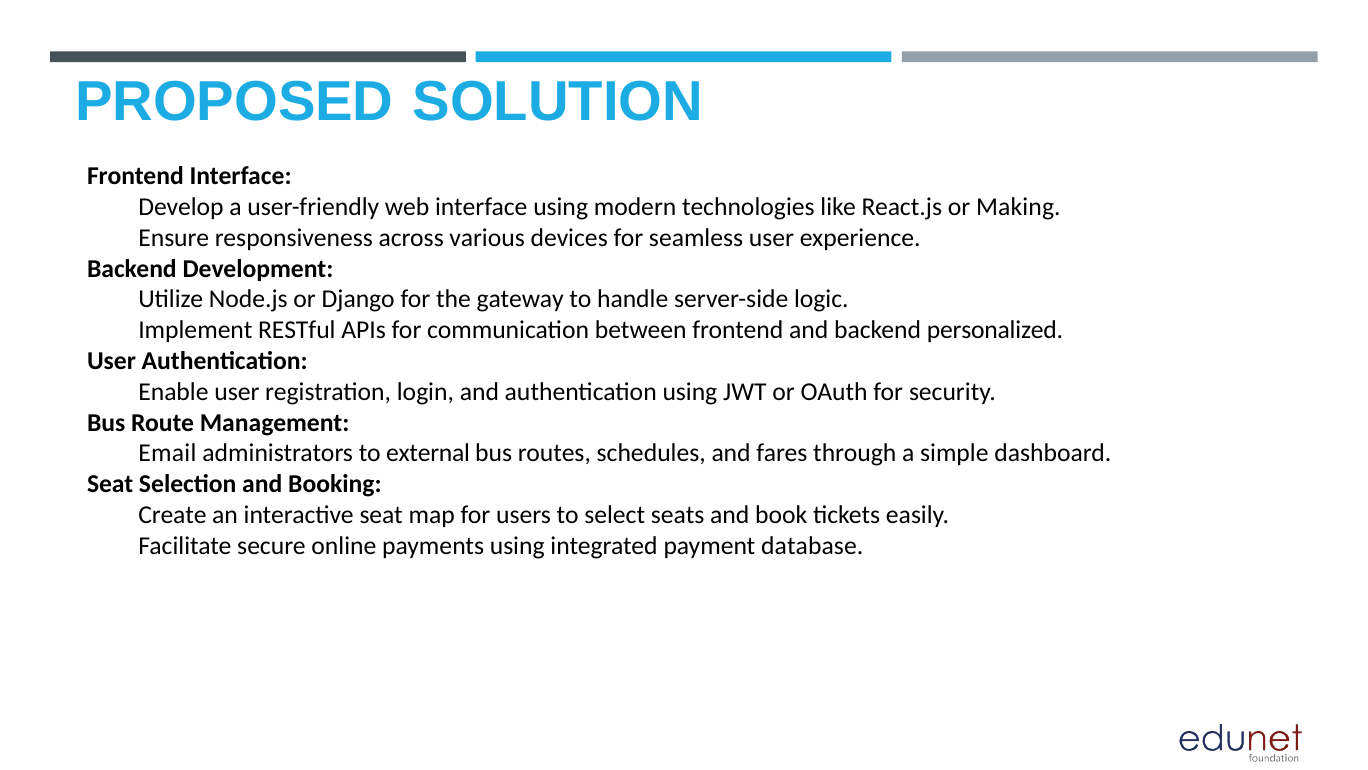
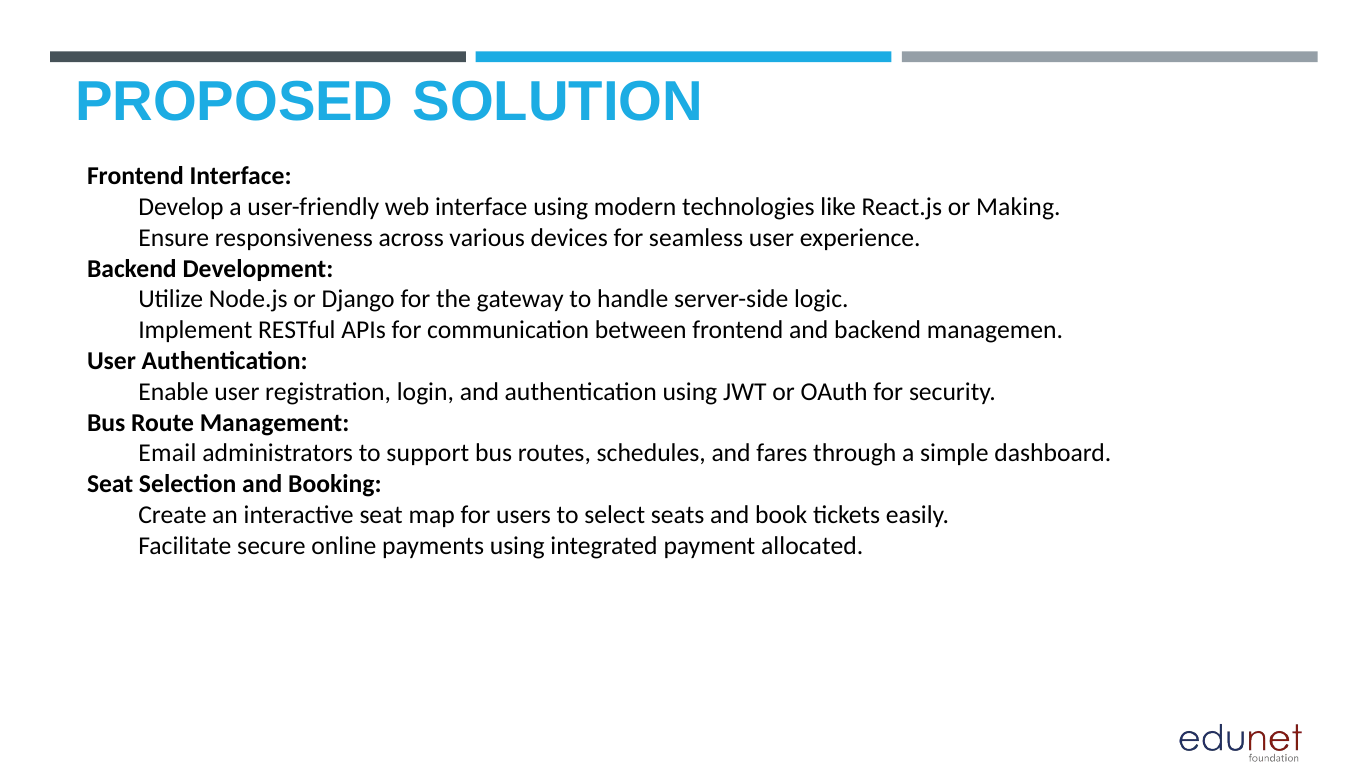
personalized: personalized -> managemen
external: external -> support
database: database -> allocated
